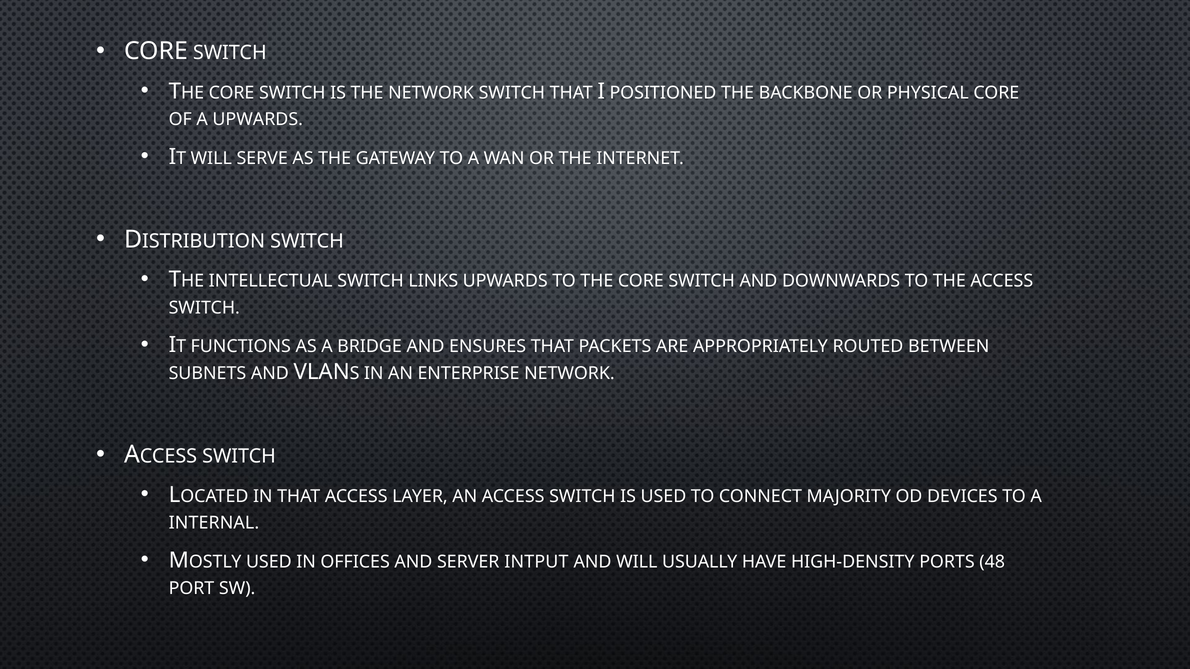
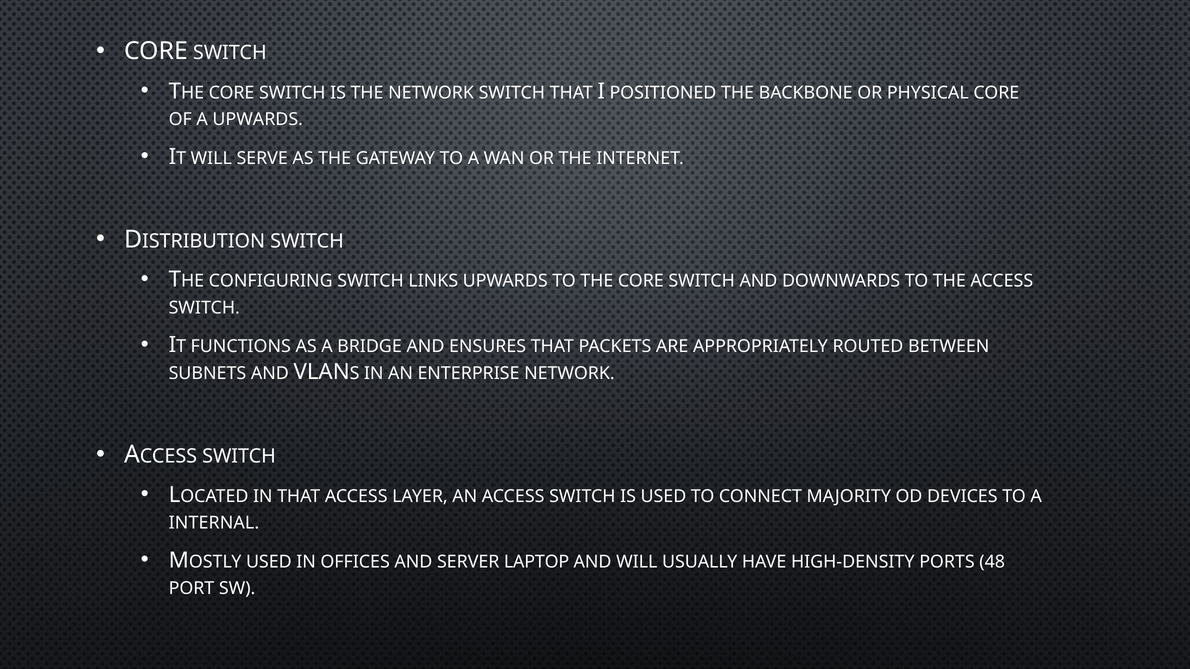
INTELLECTUAL: INTELLECTUAL -> CONFIGURING
INTPUT: INTPUT -> LAPTOP
